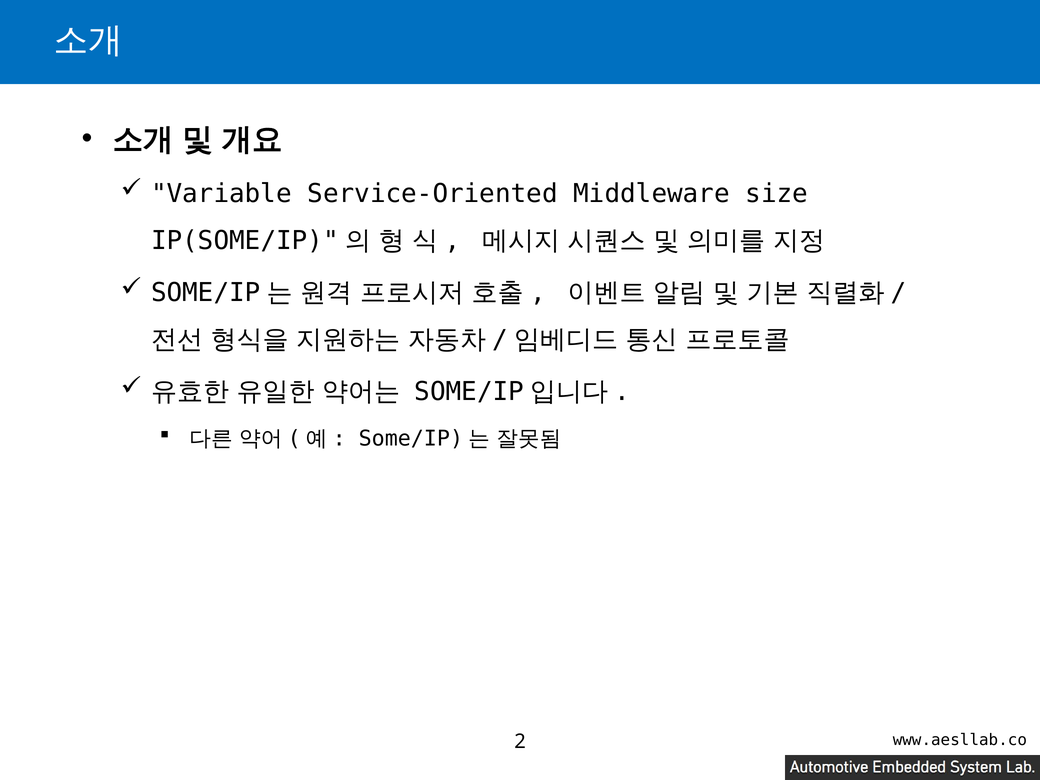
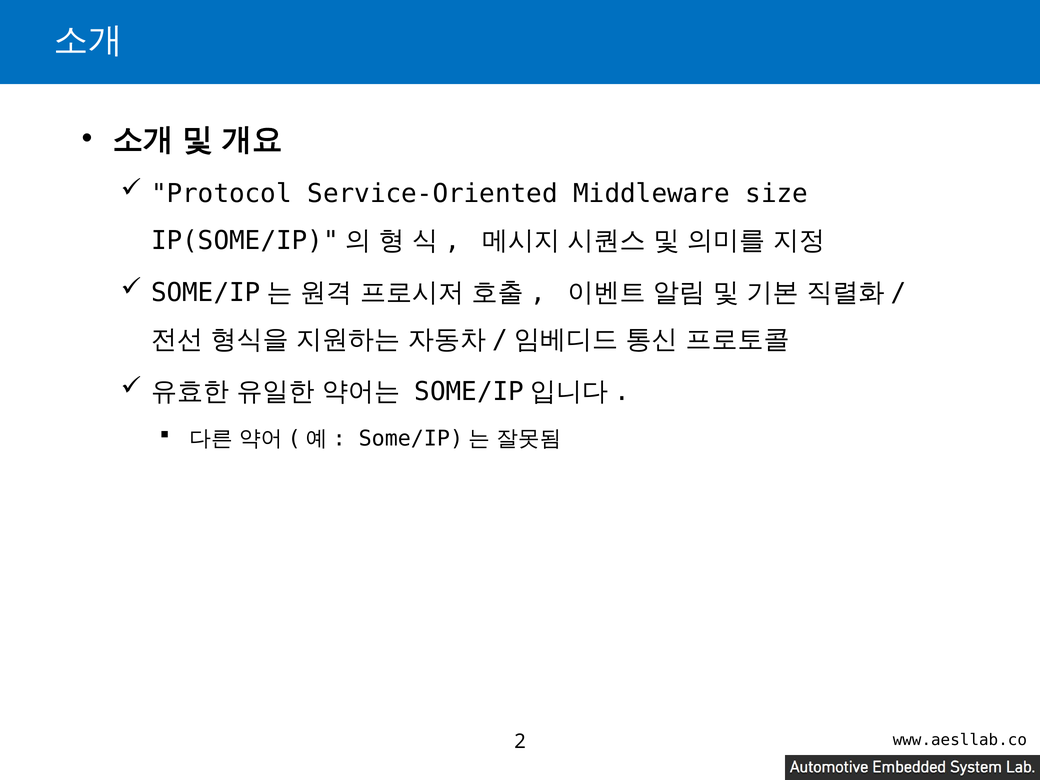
Variable: Variable -> Protocol
